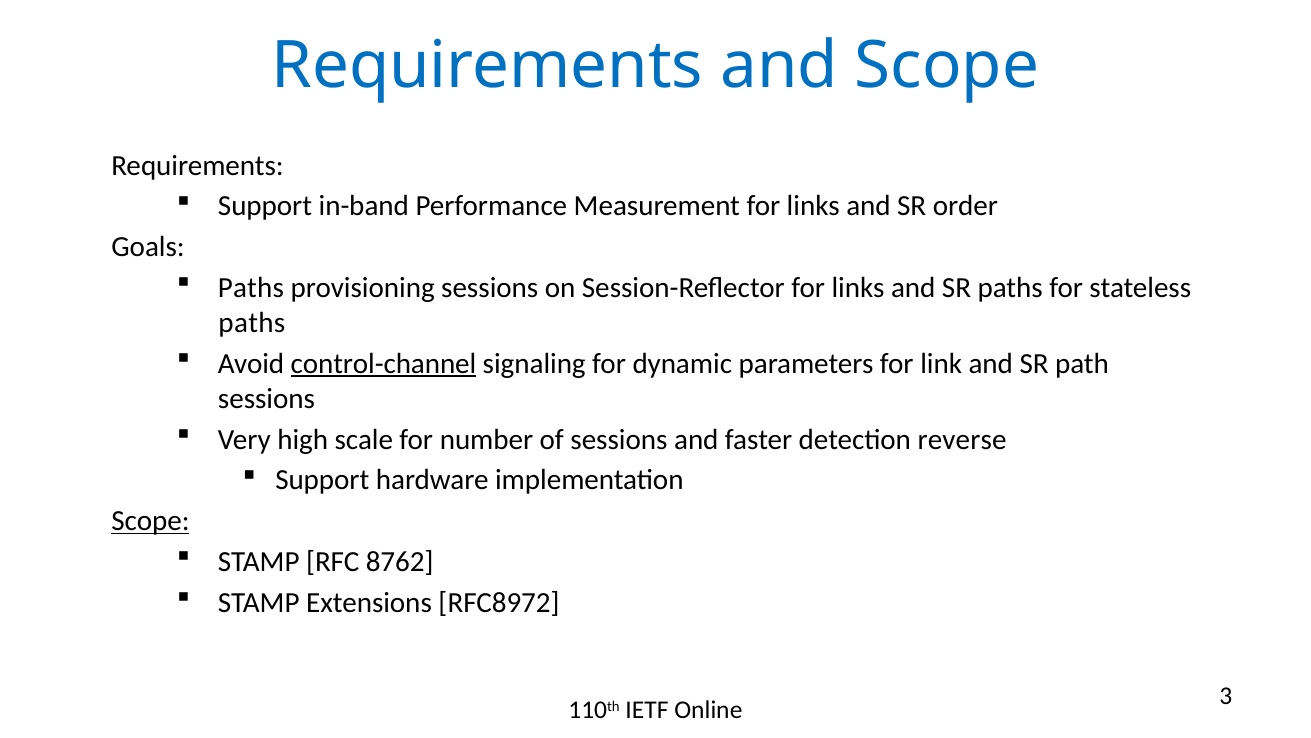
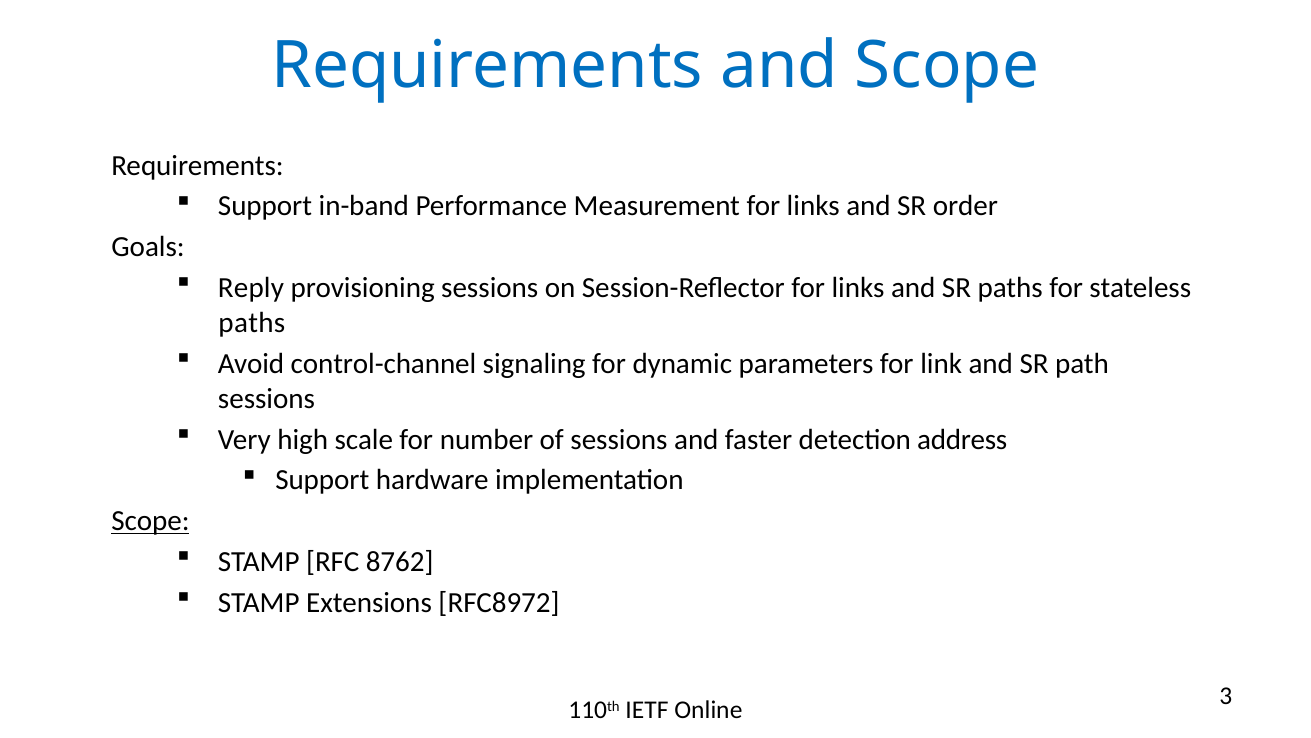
Paths at (251, 288): Paths -> Reply
control-channel underline: present -> none
reverse: reverse -> address
